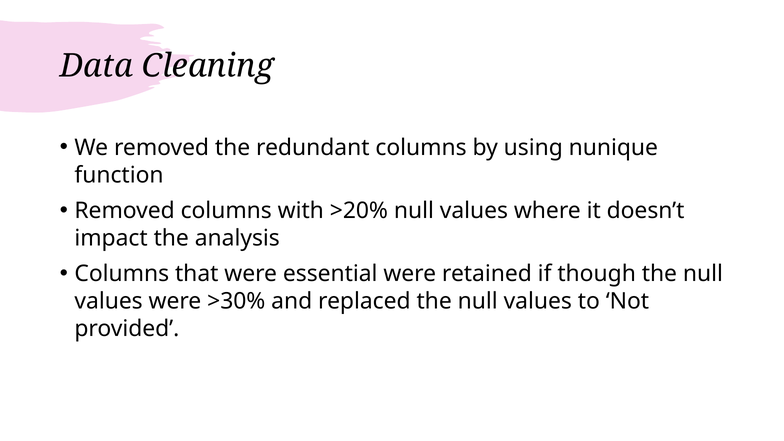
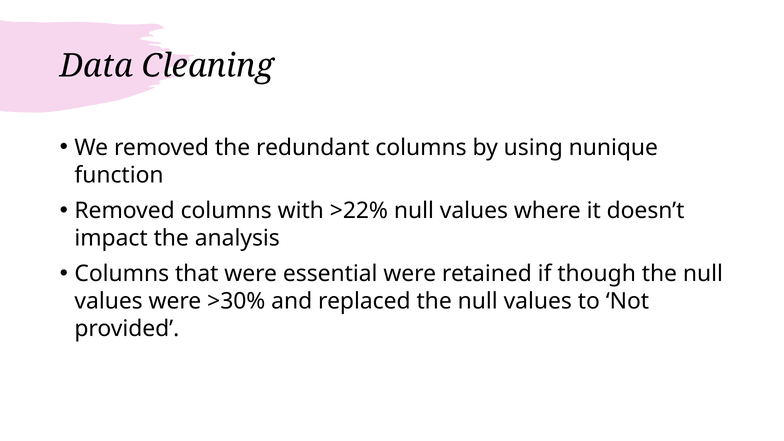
>20%: >20% -> >22%
